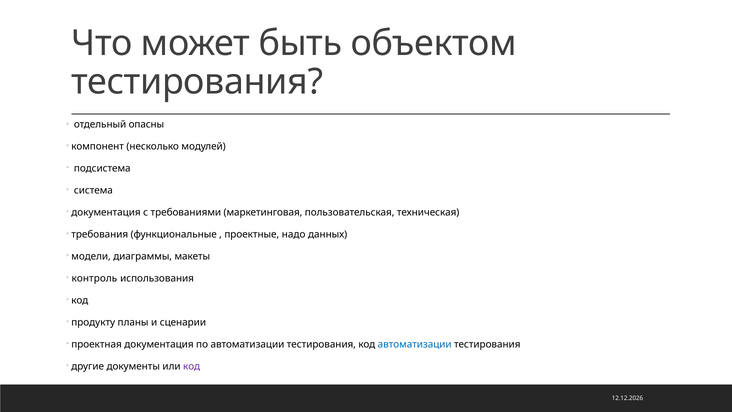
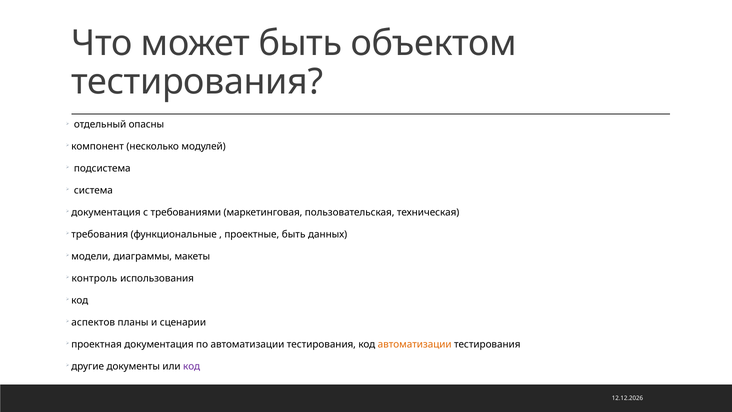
проектные надо: надо -> быть
продукту: продукту -> аспектов
автоматизации at (415, 344) colour: blue -> orange
